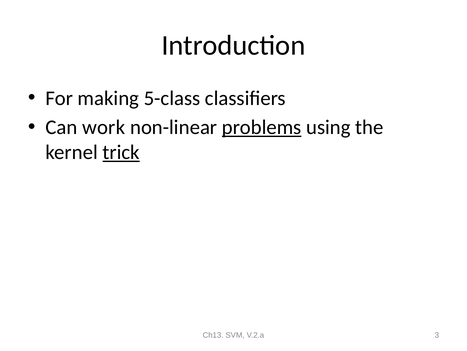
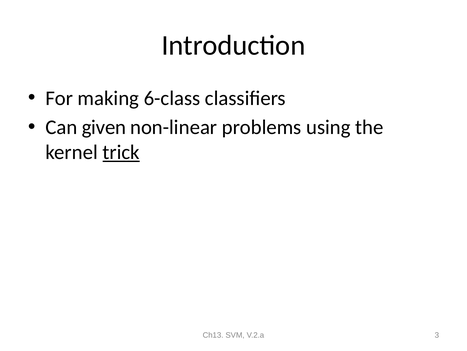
5-class: 5-class -> 6-class
work: work -> given
problems underline: present -> none
